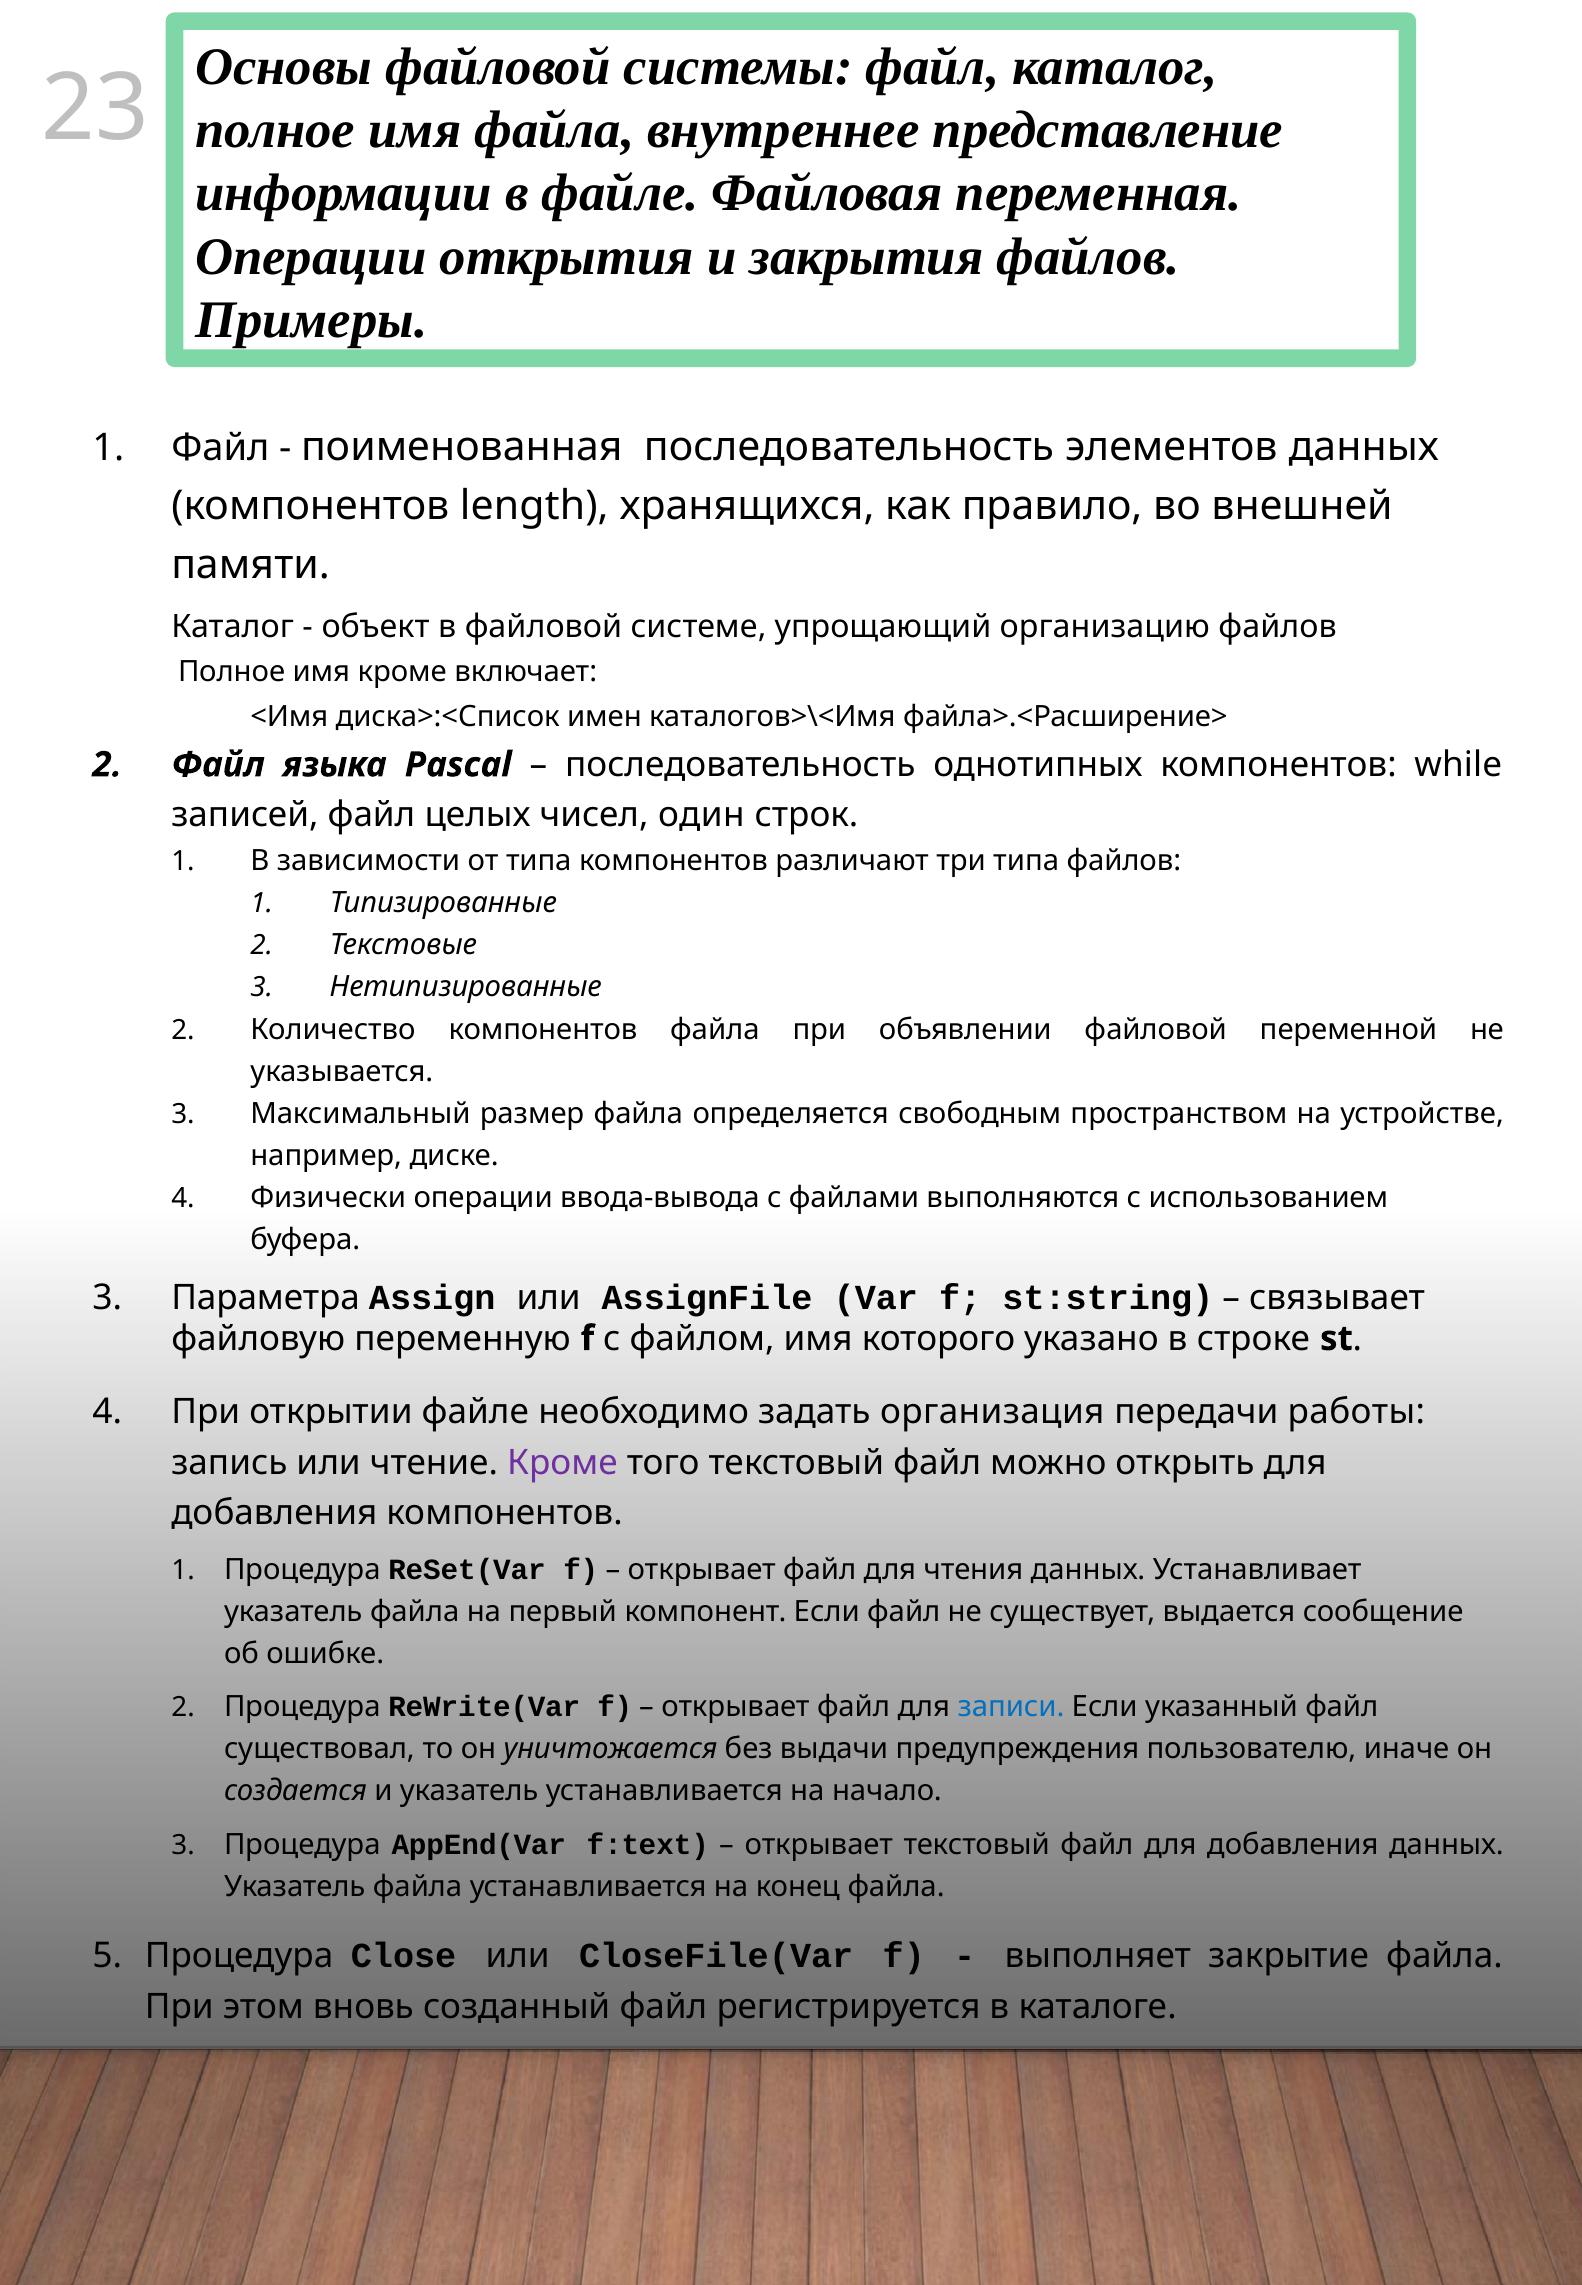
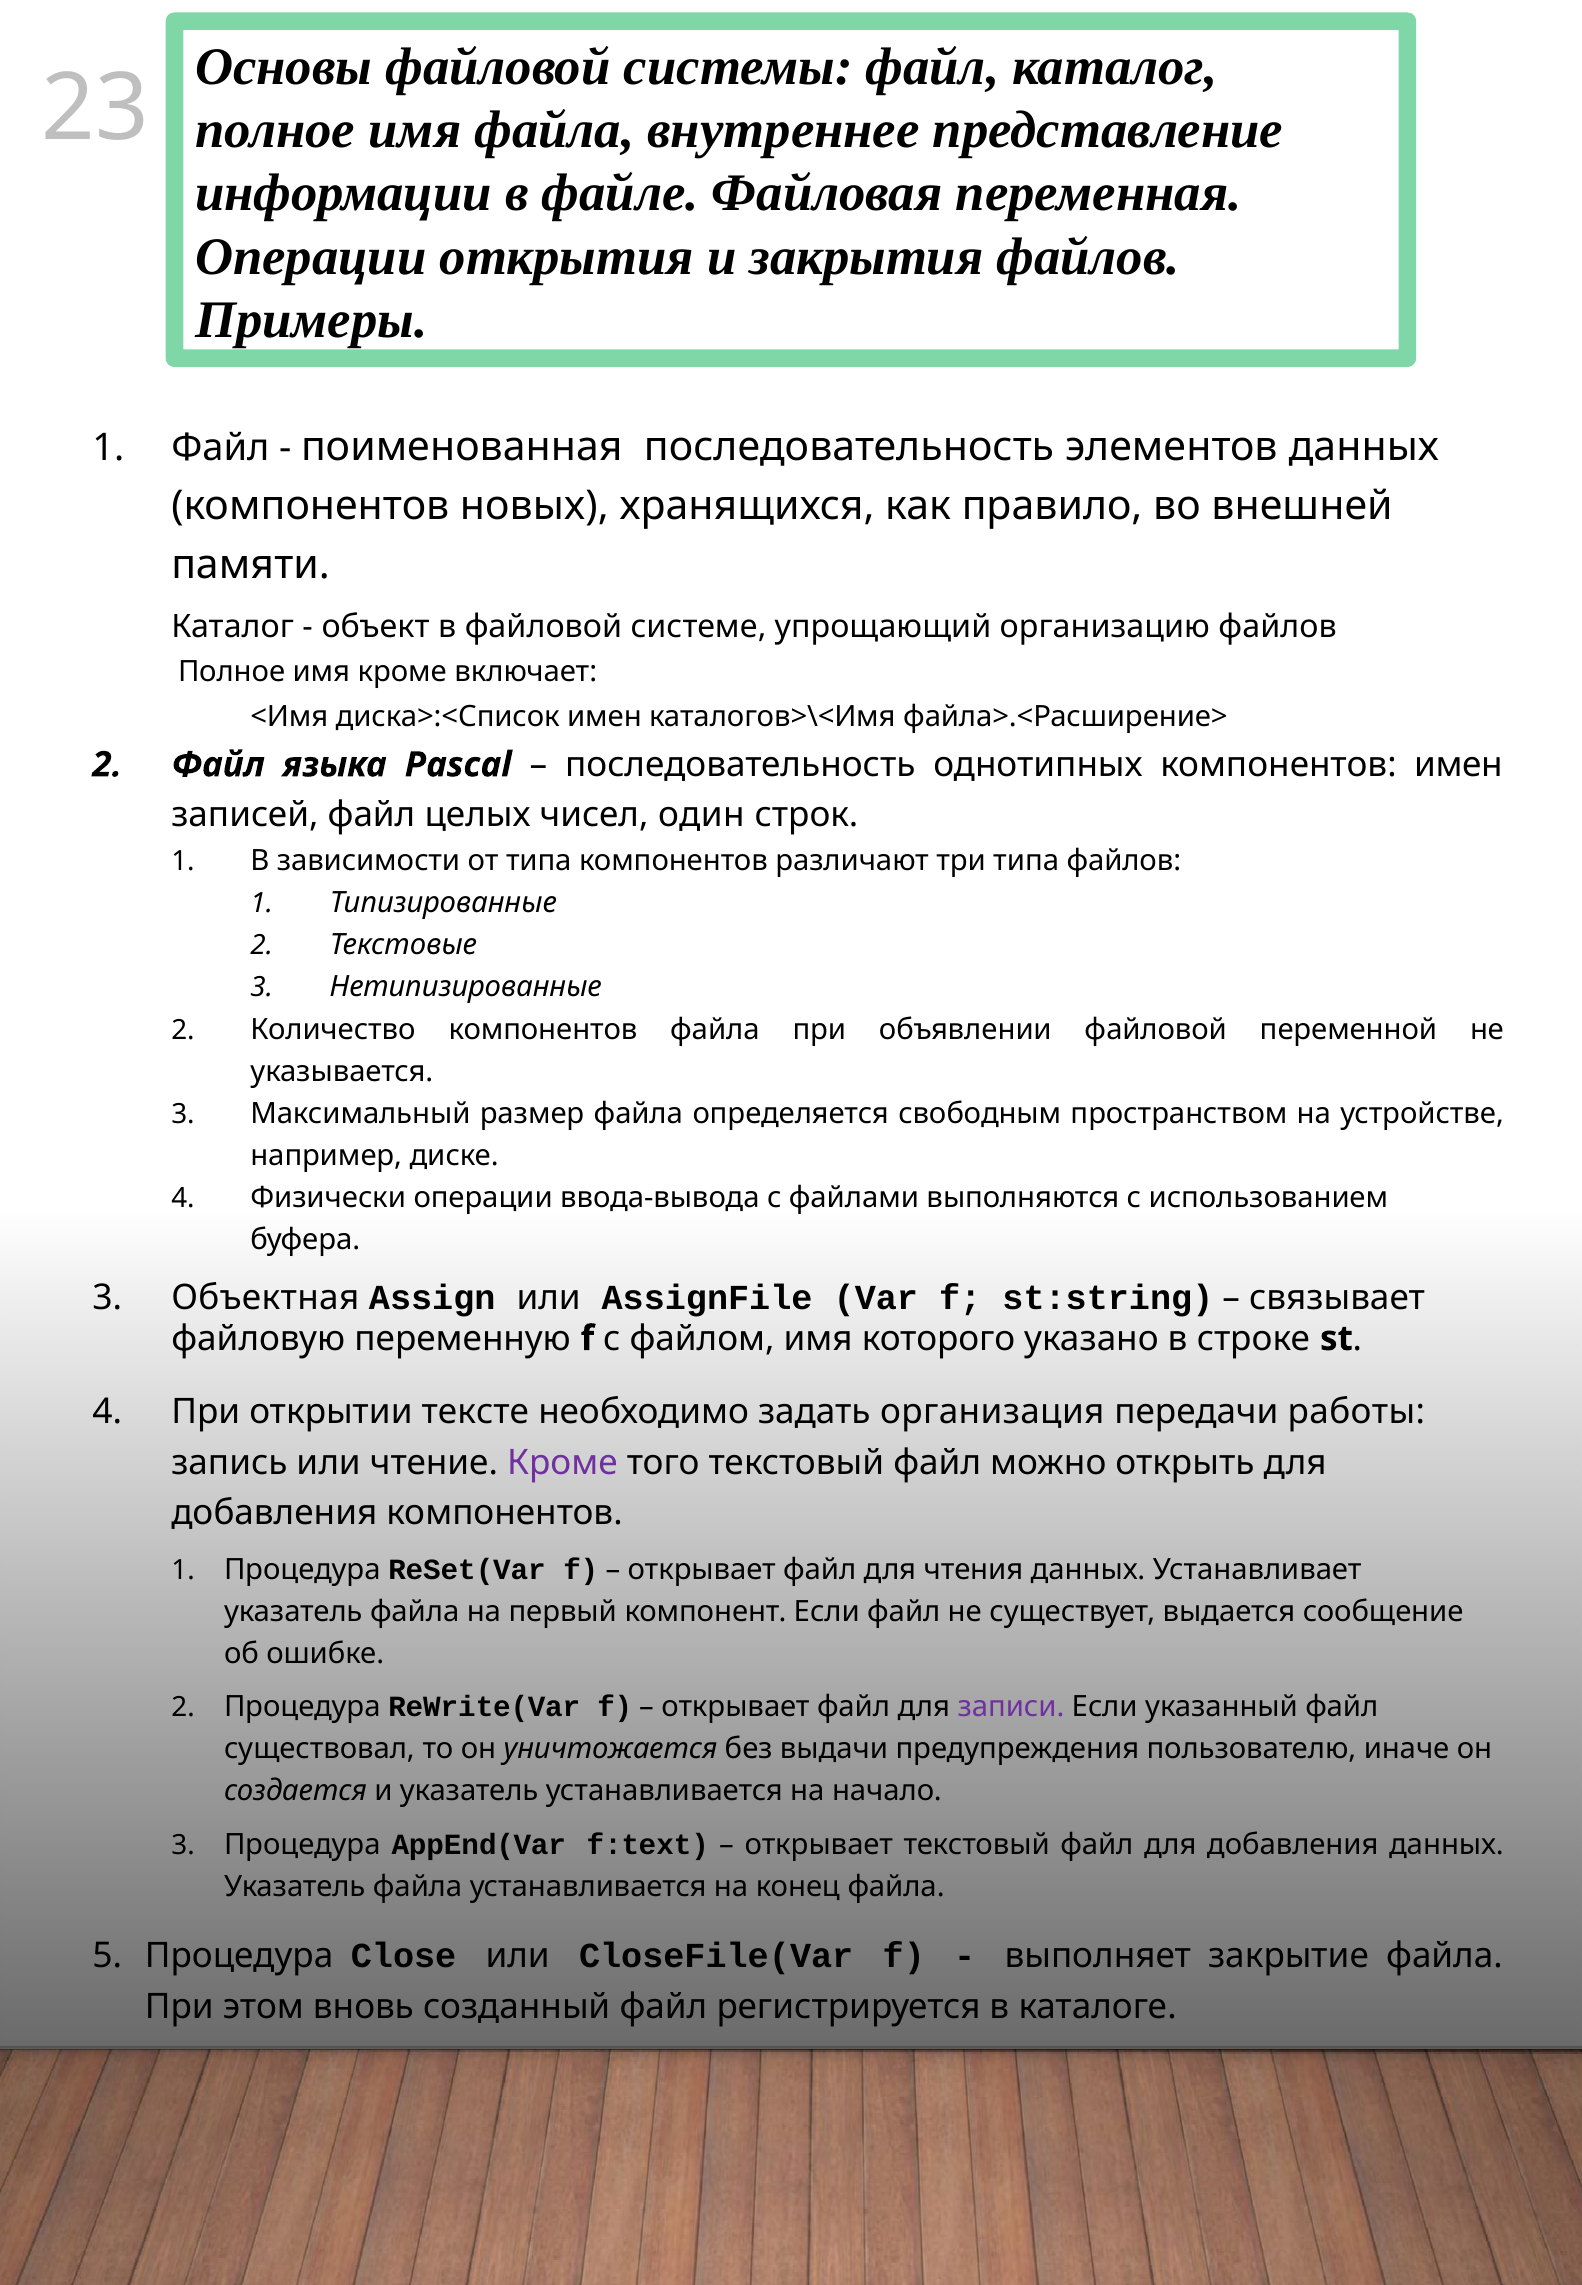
length: length -> новых
компонентов while: while -> имен
Параметра: Параметра -> Объектная
файле: файле -> тексте
записи colour: blue -> purple
